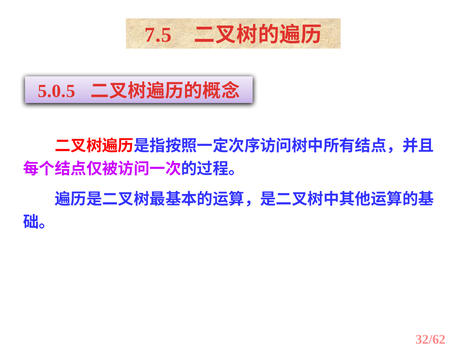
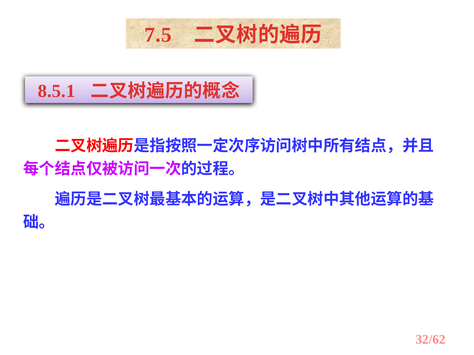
5.0.5: 5.0.5 -> 8.5.1
